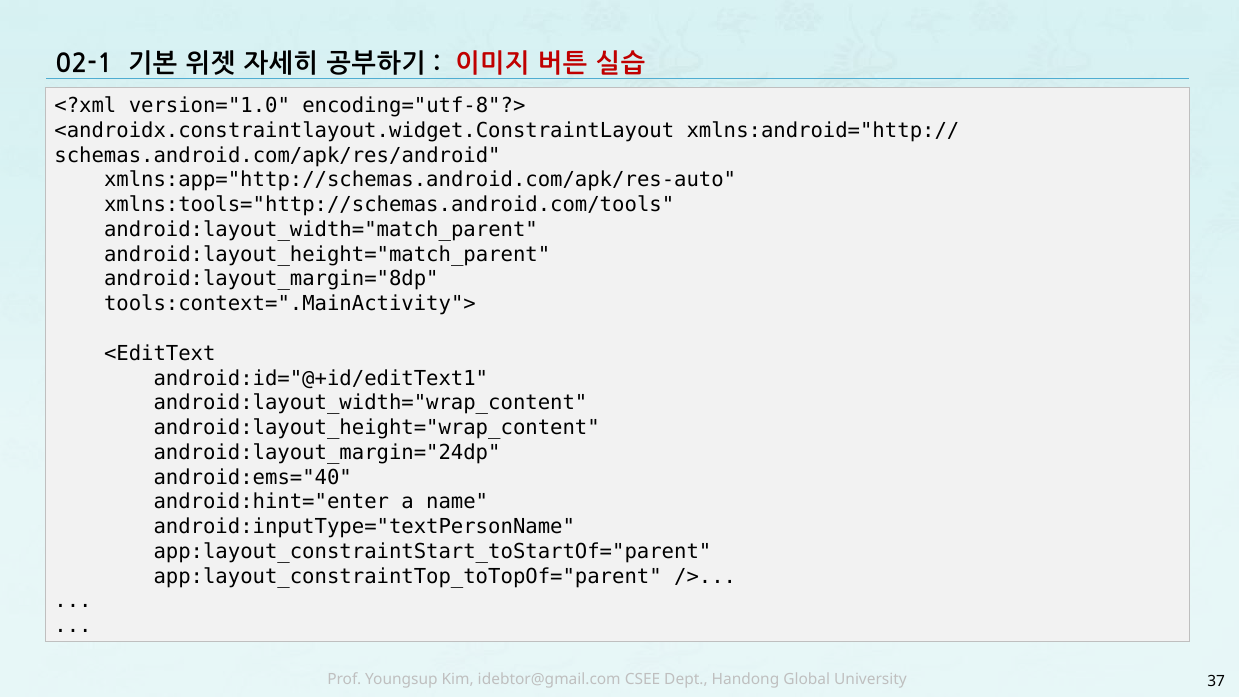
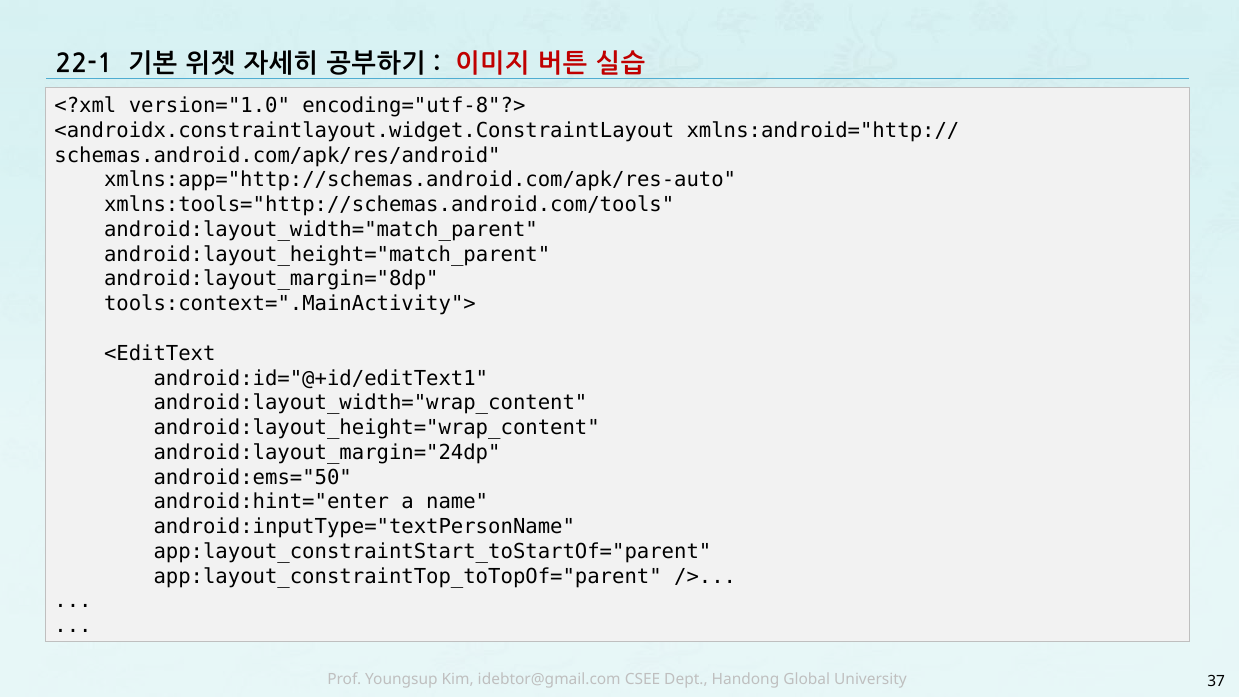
02-1: 02-1 -> 22-1
android:ems="40: android:ems="40 -> android:ems="50
